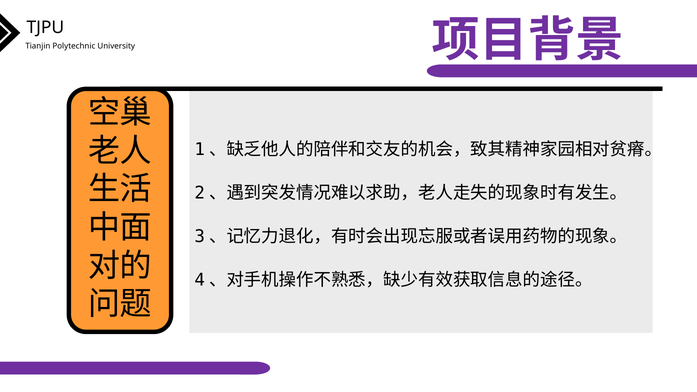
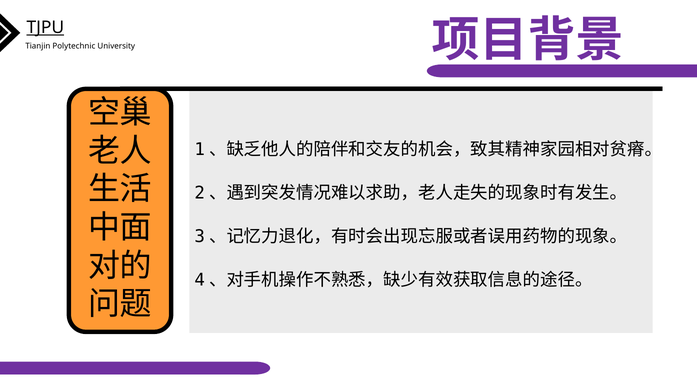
TJPU underline: none -> present
